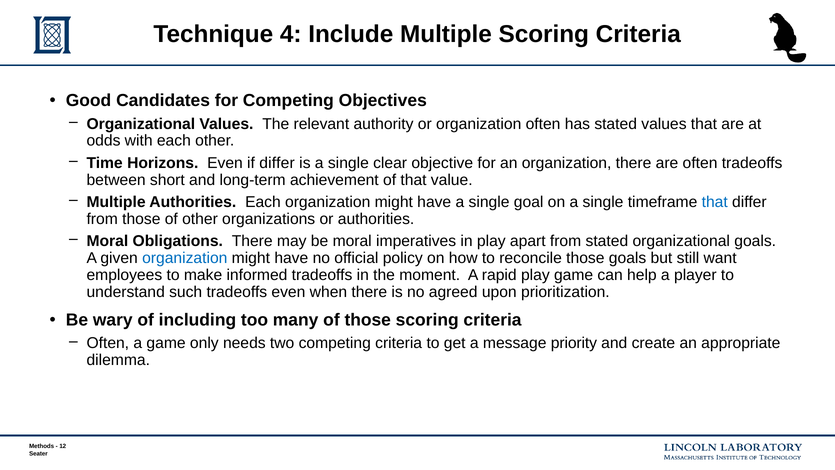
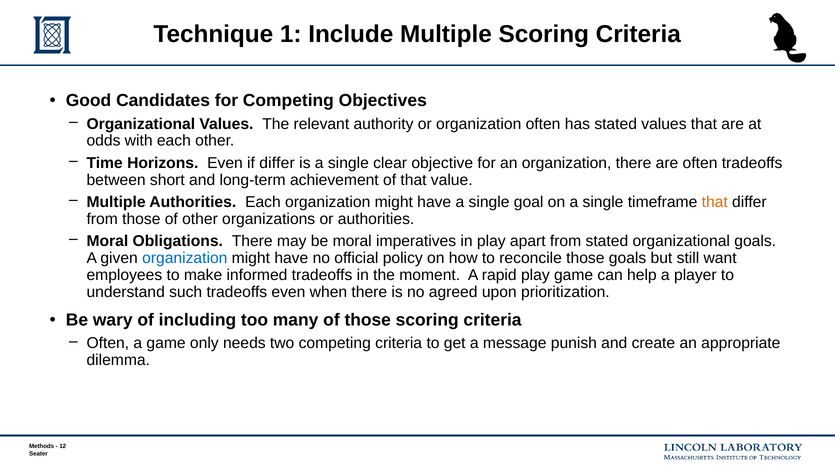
4: 4 -> 1
that at (715, 202) colour: blue -> orange
priority: priority -> punish
